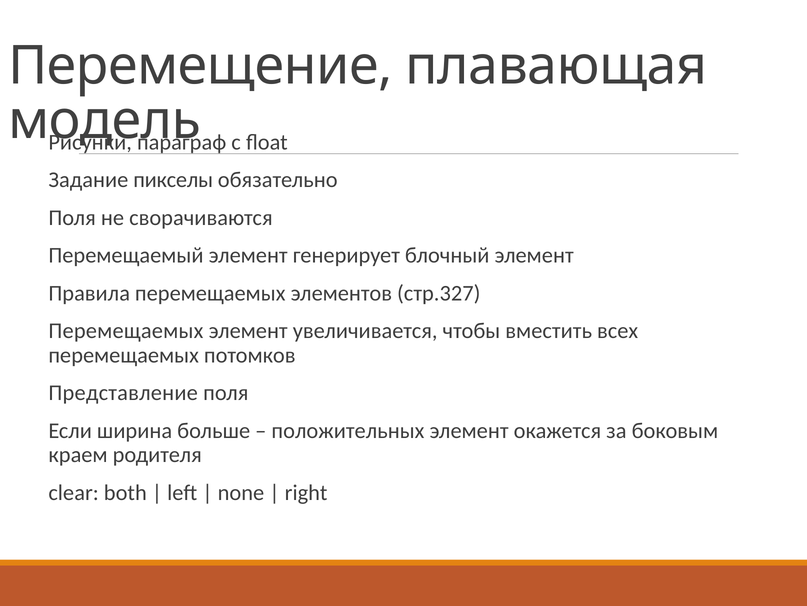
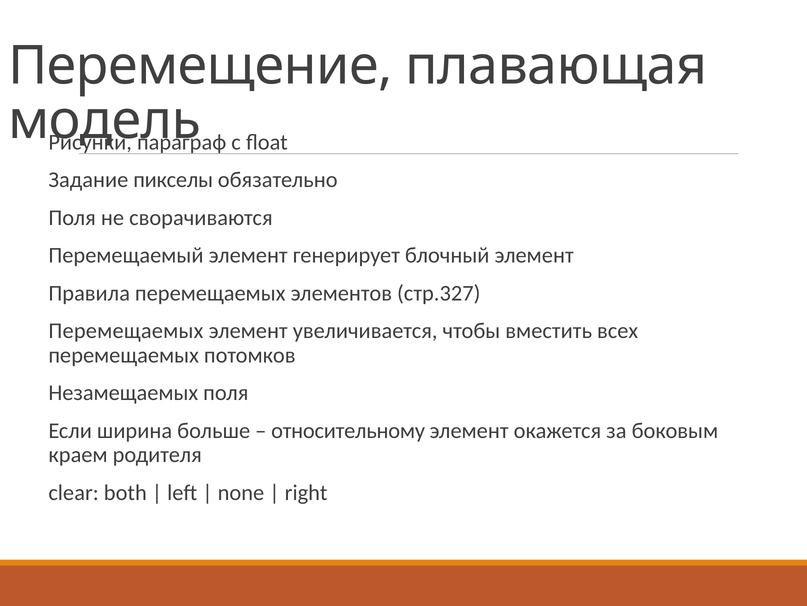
Представление: Представление -> Незамещаемых
положительных: положительных -> относительному
